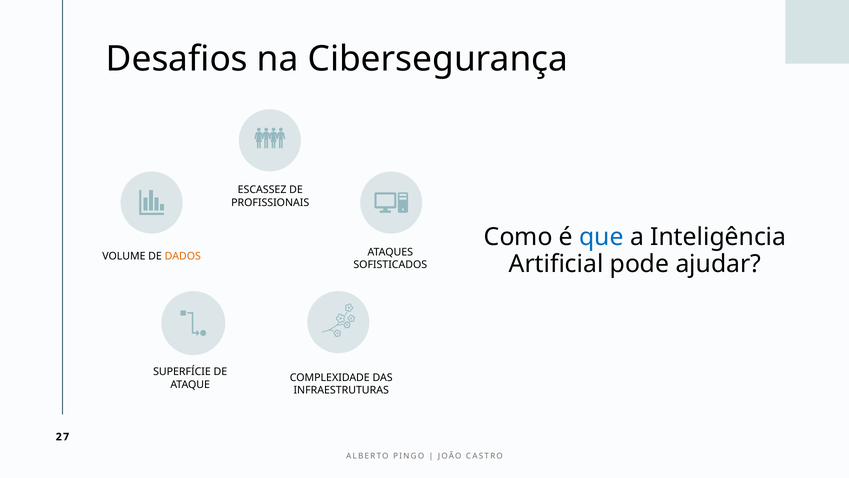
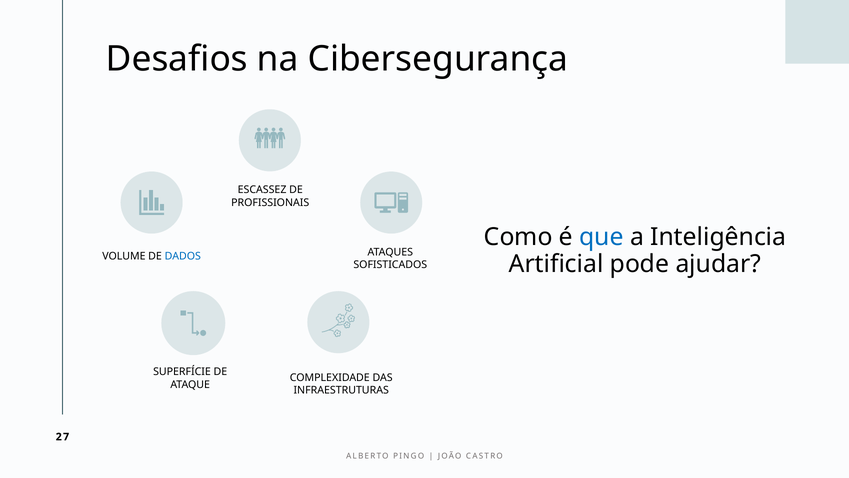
DADOS colour: orange -> blue
